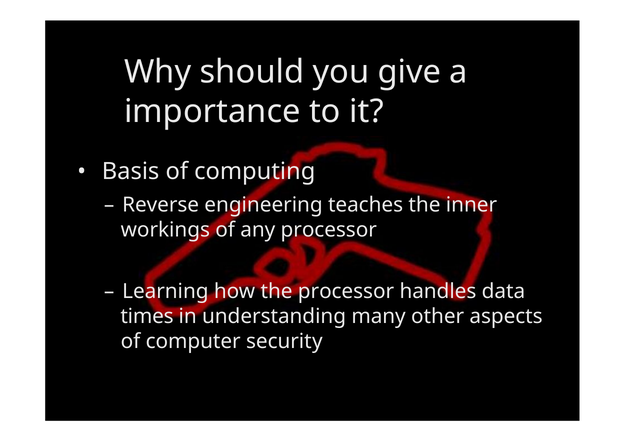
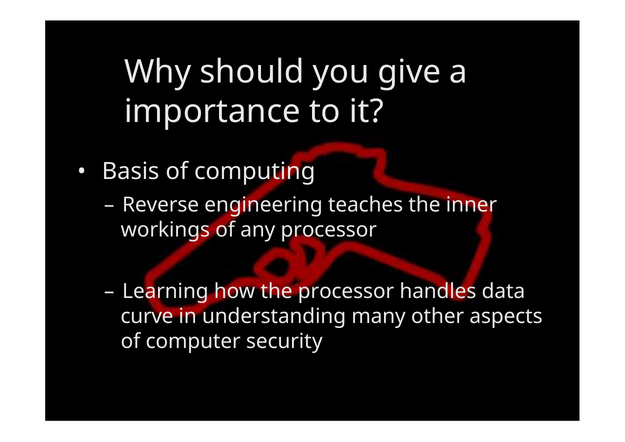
times: times -> curve
